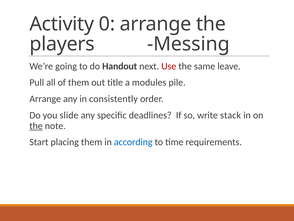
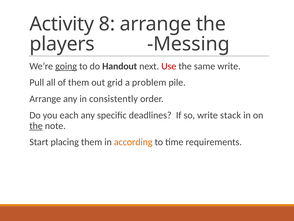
0: 0 -> 8
going underline: none -> present
same leave: leave -> write
title: title -> grid
modules: modules -> problem
slide: slide -> each
according colour: blue -> orange
